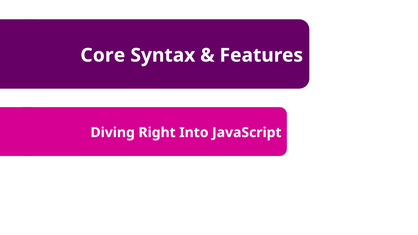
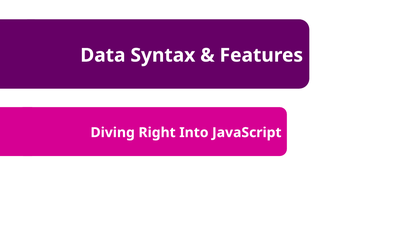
Core: Core -> Data
